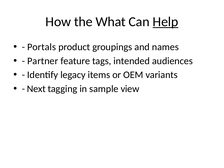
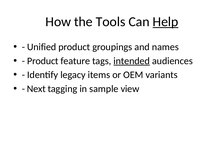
What: What -> Tools
Portals: Portals -> Unified
Partner at (43, 61): Partner -> Product
intended underline: none -> present
